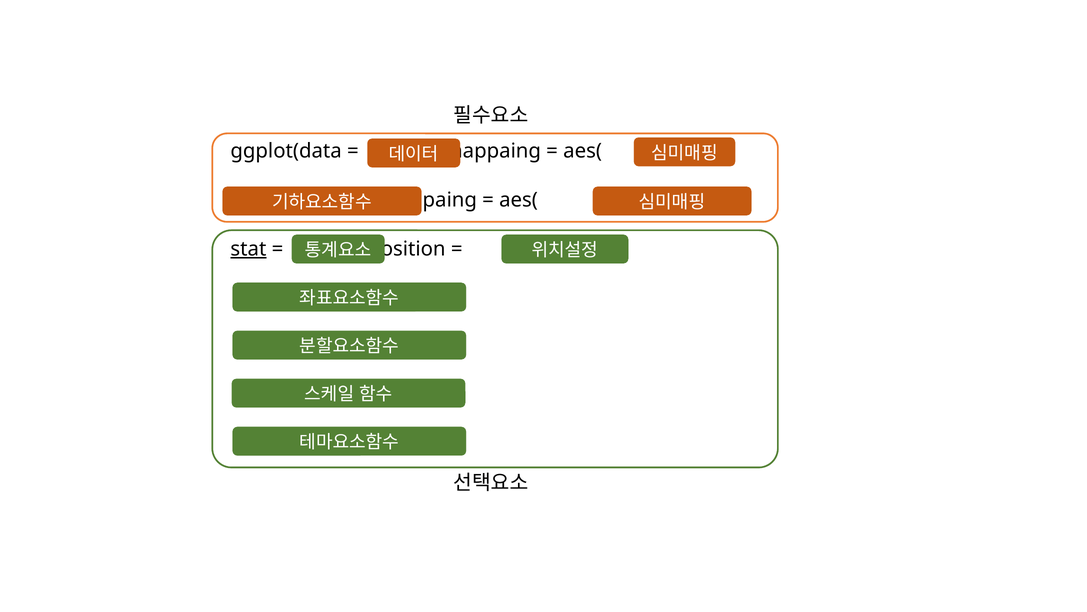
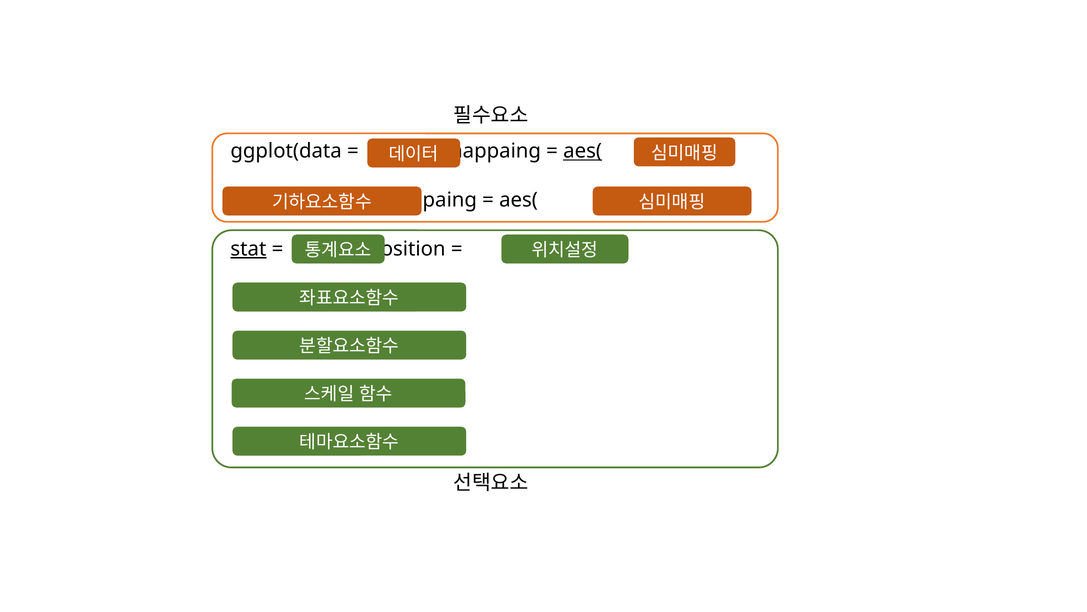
aes( at (583, 151) underline: none -> present
